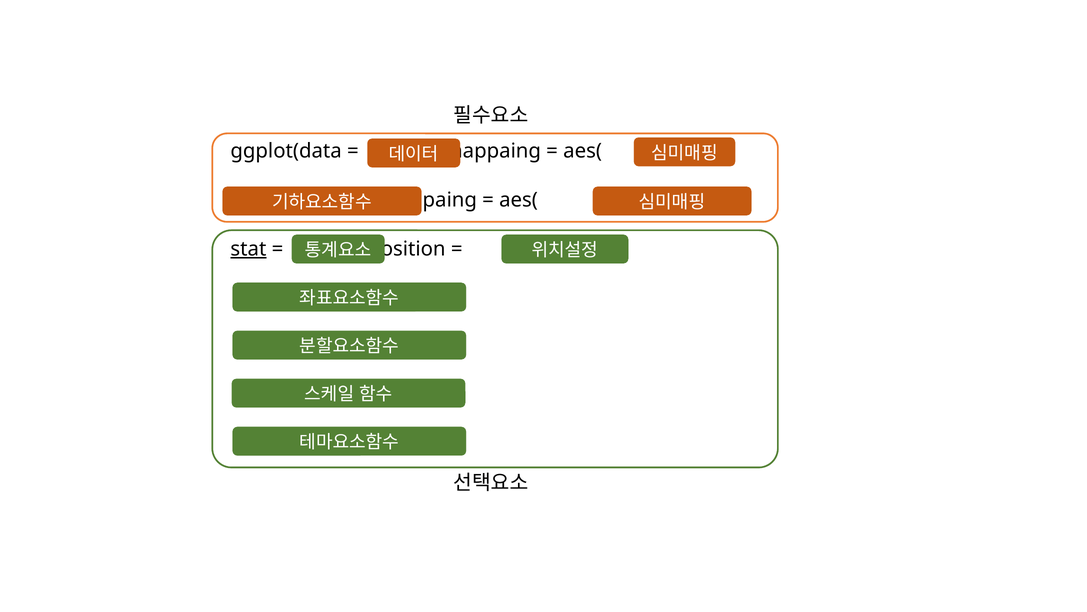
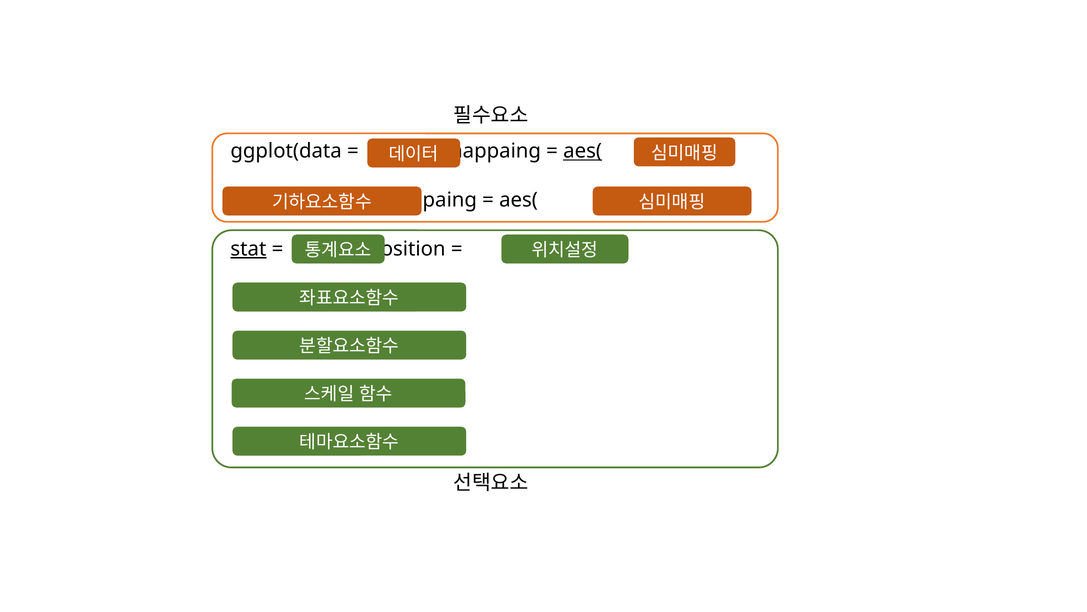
aes( at (583, 151) underline: none -> present
